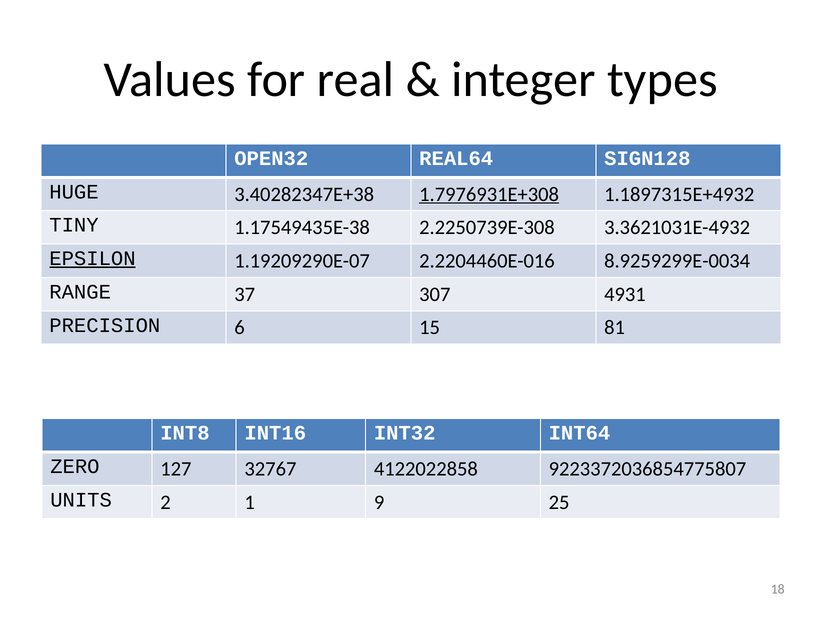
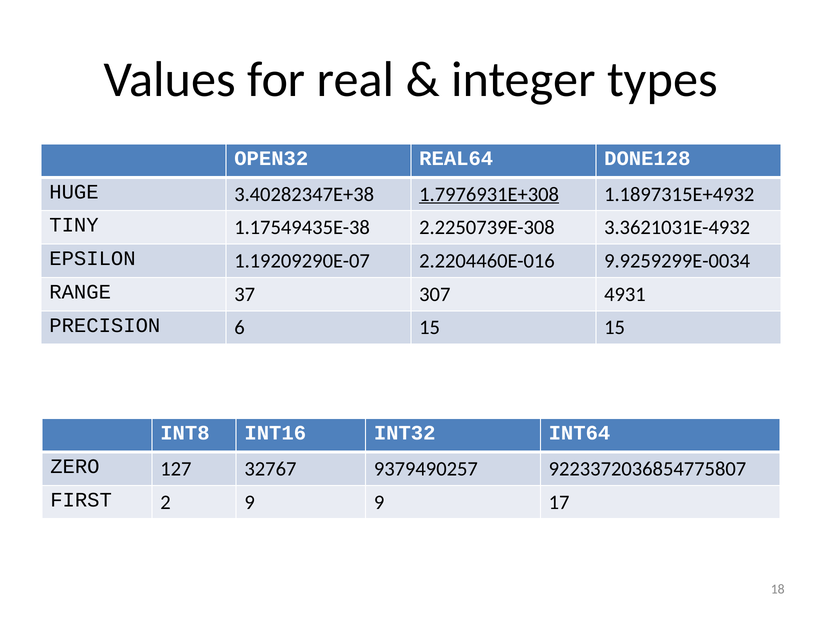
SIGN128: SIGN128 -> DONE128
EPSILON underline: present -> none
8.9259299E-0034: 8.9259299E-0034 -> 9.9259299E-0034
15 81: 81 -> 15
4122022858: 4122022858 -> 9379490257
UNITS: UNITS -> FIRST
2 1: 1 -> 9
25: 25 -> 17
